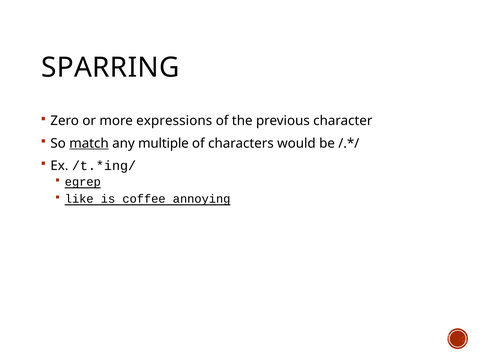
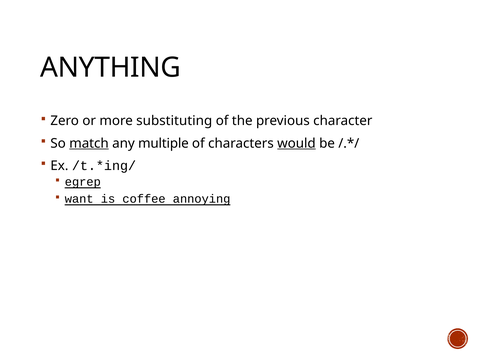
SPARRING: SPARRING -> ANYTHING
expressions: expressions -> substituting
would underline: none -> present
like: like -> want
